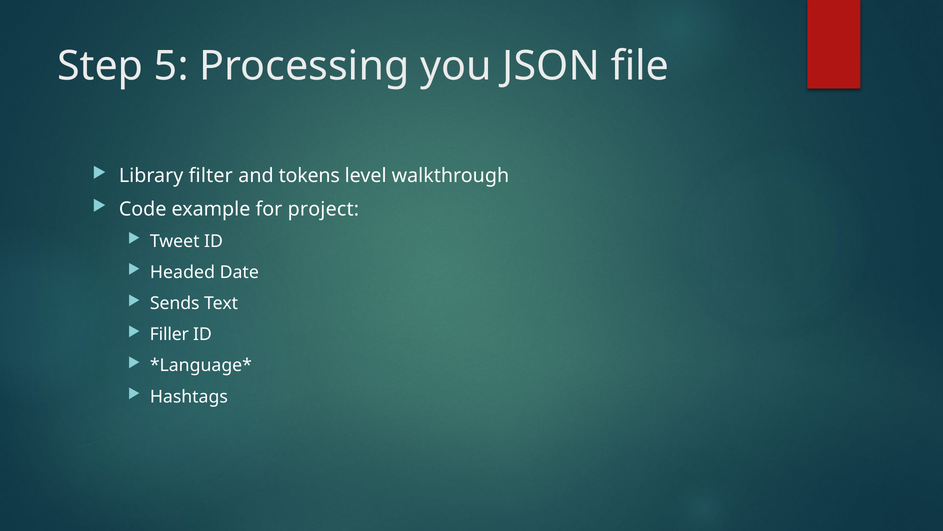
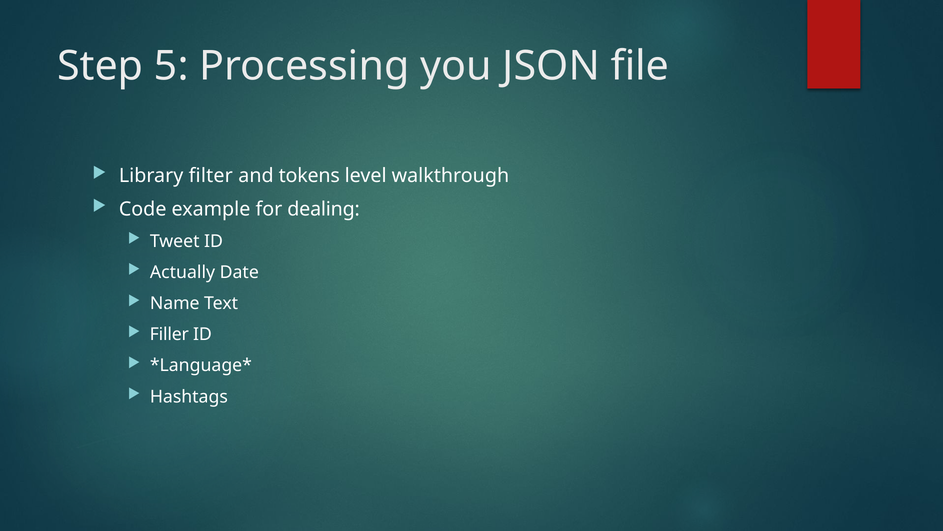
project: project -> dealing
Headed: Headed -> Actually
Sends: Sends -> Name
